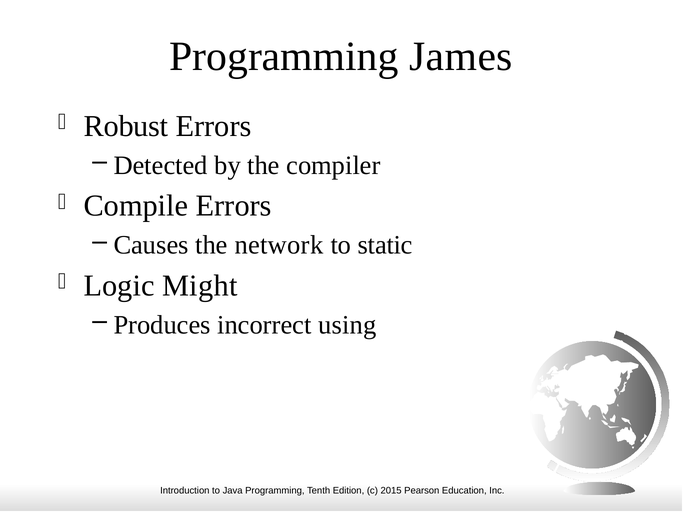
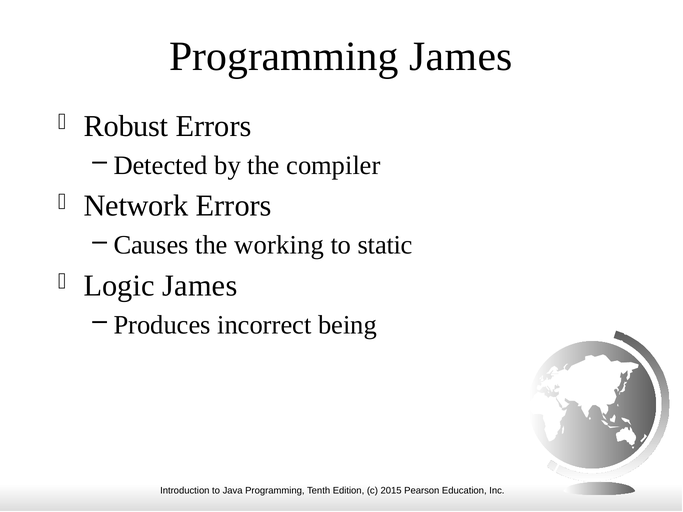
Compile: Compile -> Network
network: network -> working
Logic Might: Might -> James
using: using -> being
